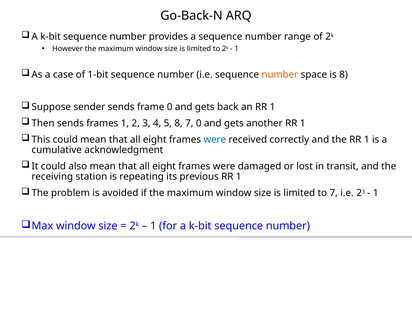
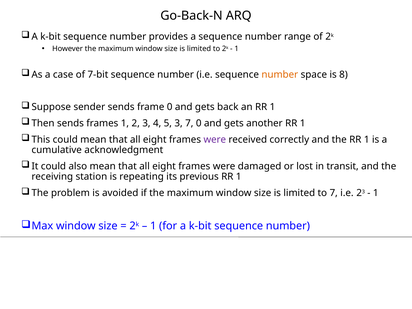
1-bit: 1-bit -> 7-bit
5 8: 8 -> 3
were at (215, 139) colour: blue -> purple
